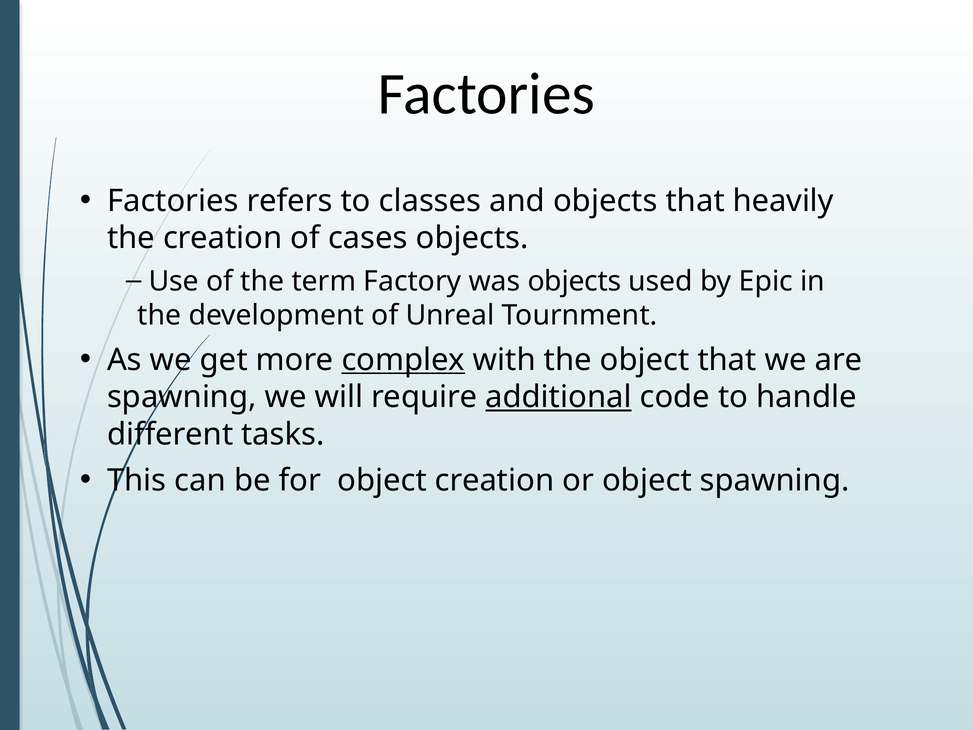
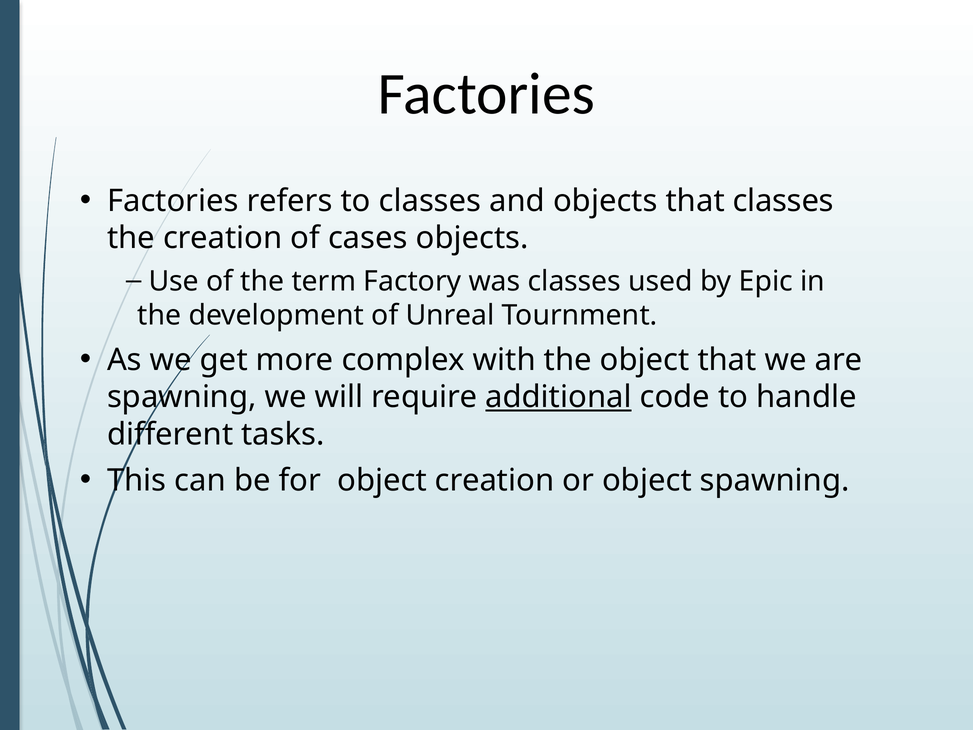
that heavily: heavily -> classes
was objects: objects -> classes
complex underline: present -> none
